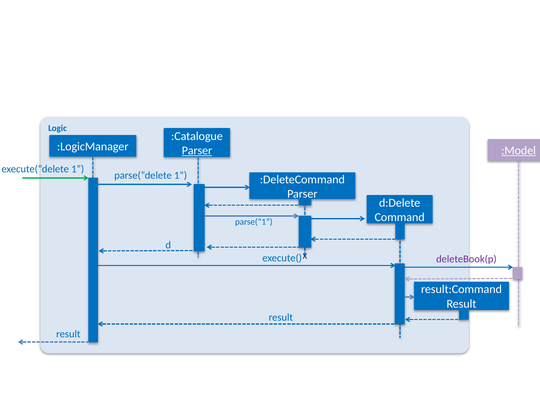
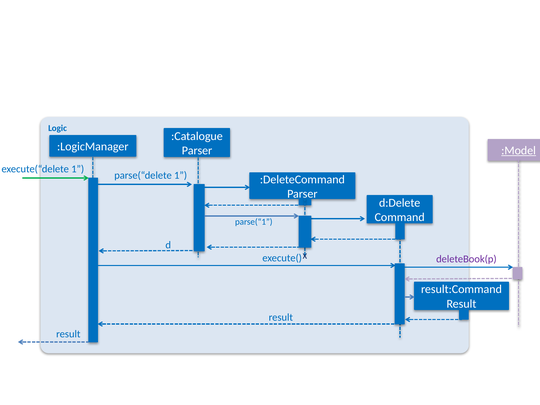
Parser at (197, 151) underline: present -> none
